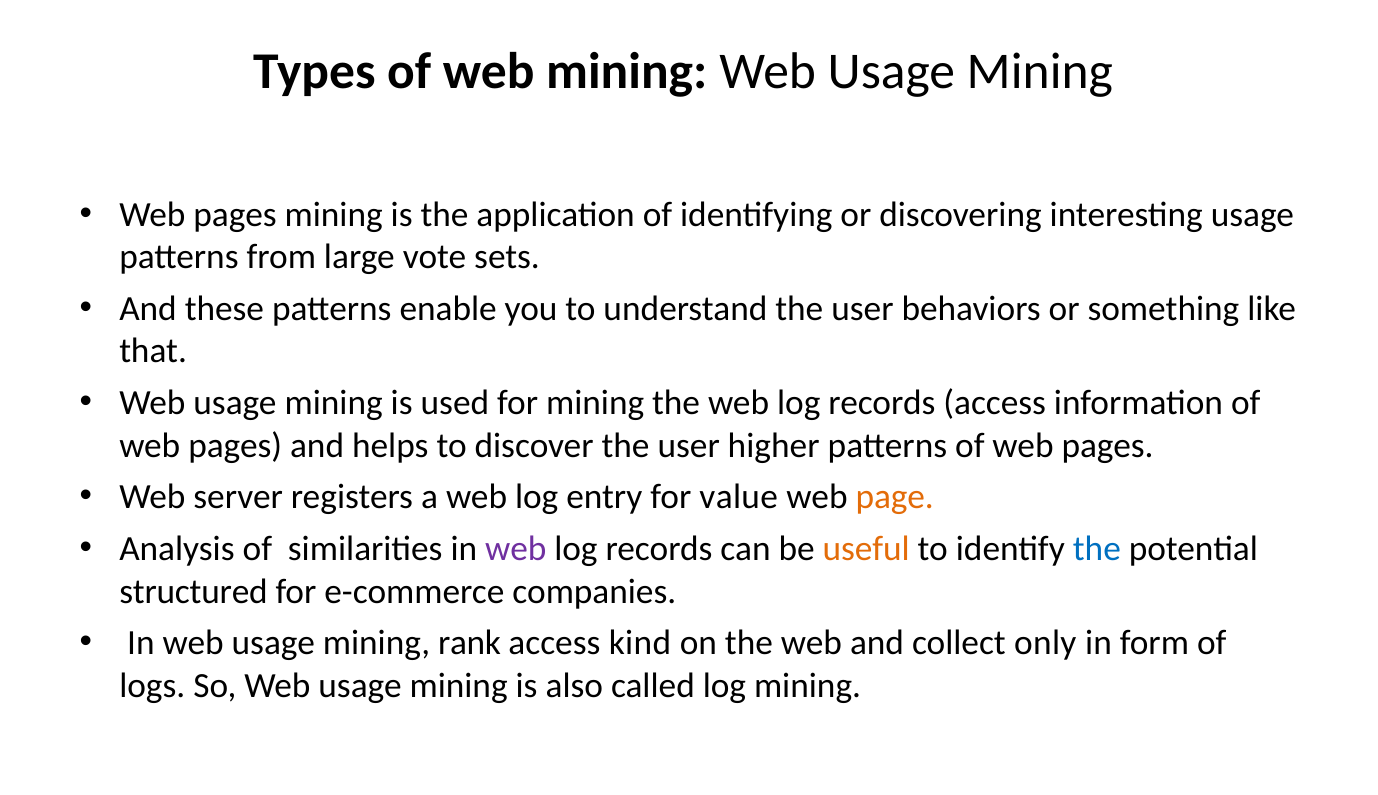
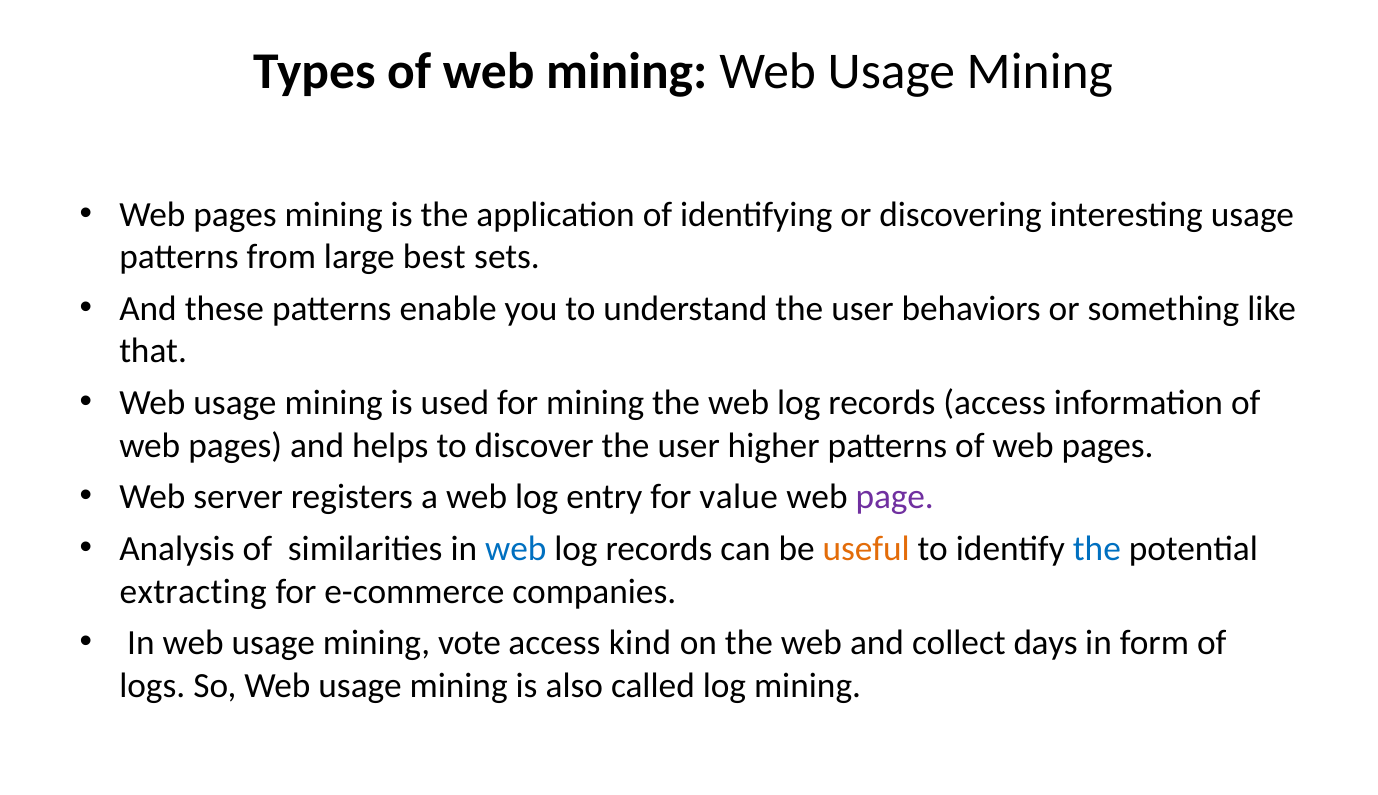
vote: vote -> best
page colour: orange -> purple
web at (516, 549) colour: purple -> blue
structured: structured -> extracting
rank: rank -> vote
only: only -> days
